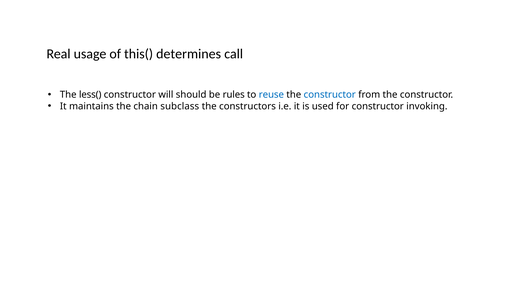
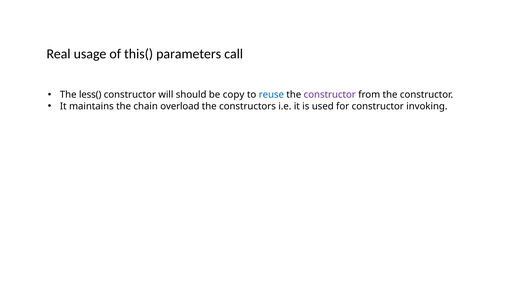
determines: determines -> parameters
rules: rules -> copy
constructor at (330, 95) colour: blue -> purple
subclass: subclass -> overload
